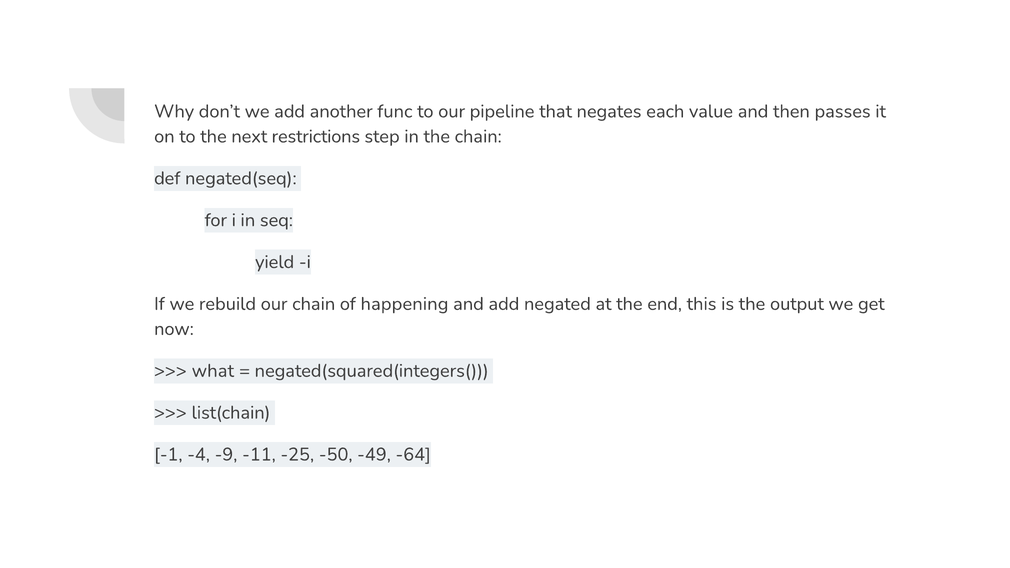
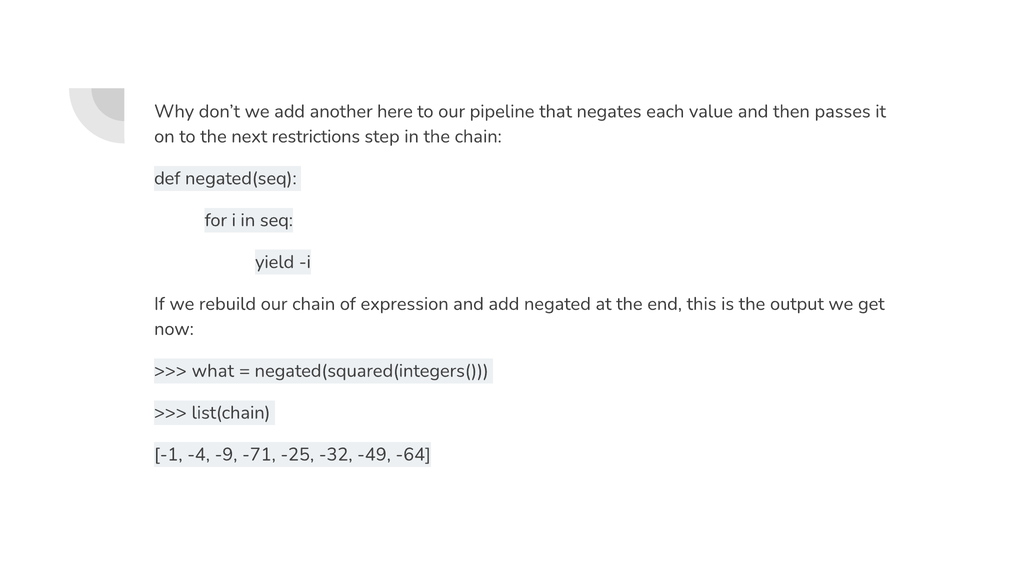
func: func -> here
happening: happening -> expression
-11: -11 -> -71
-50: -50 -> -32
